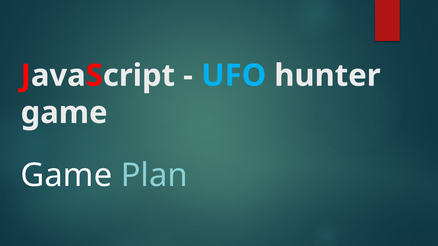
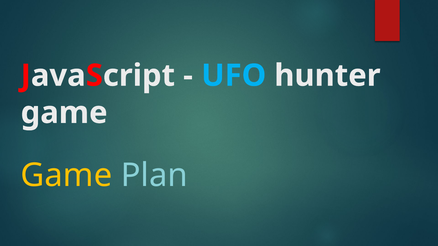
Game at (66, 175) colour: white -> yellow
